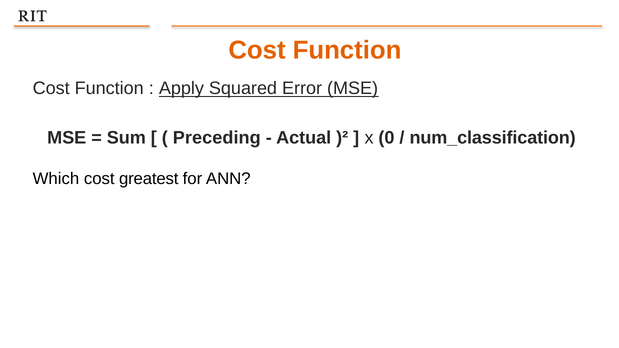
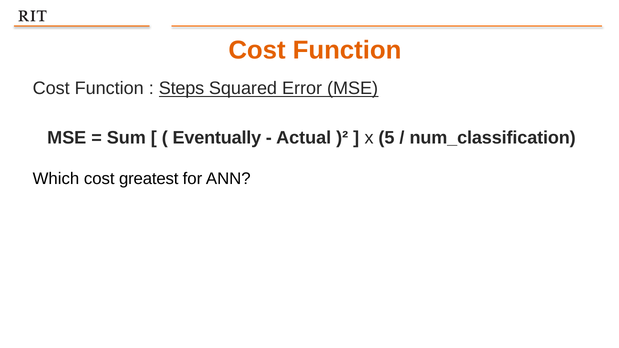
Apply: Apply -> Steps
Preceding: Preceding -> Eventually
0: 0 -> 5
